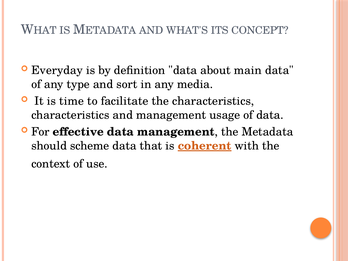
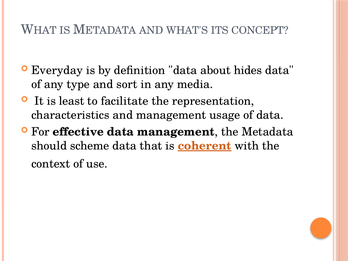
main: main -> hides
time: time -> least
the characteristics: characteristics -> representation
